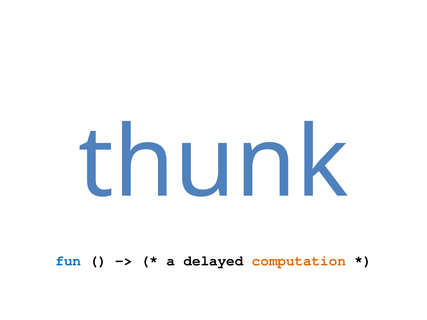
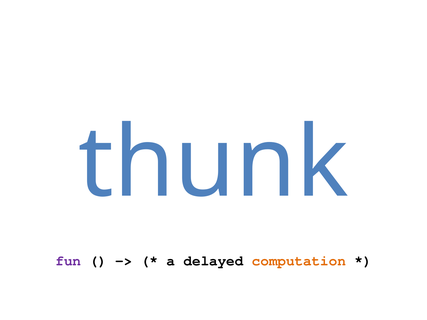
fun colour: blue -> purple
